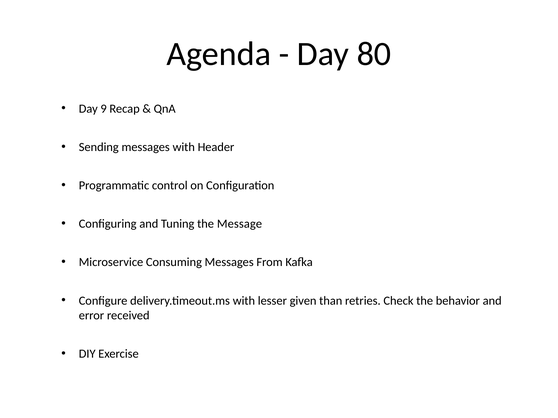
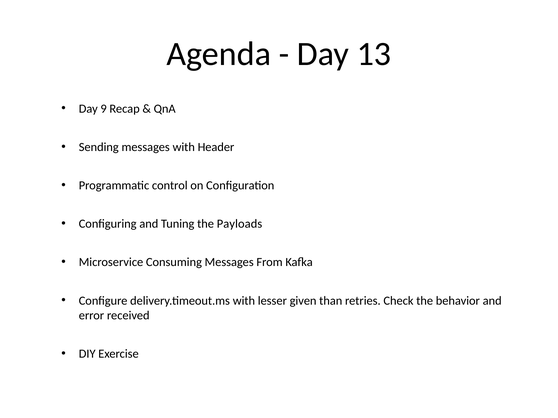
80: 80 -> 13
Message: Message -> Payloads
